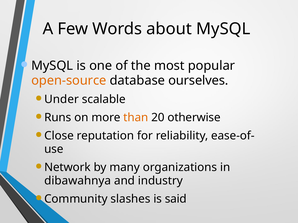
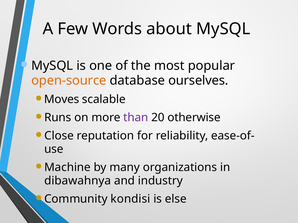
Under: Under -> Moves
than colour: orange -> purple
Network: Network -> Machine
slashes: slashes -> kondisi
said: said -> else
